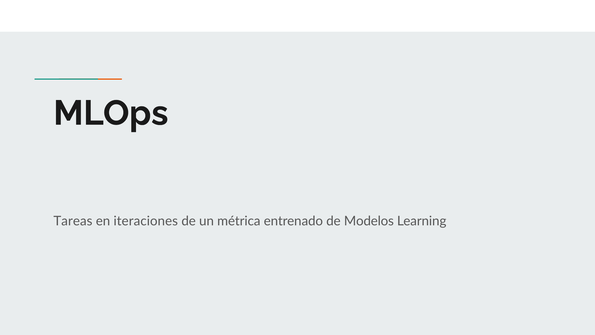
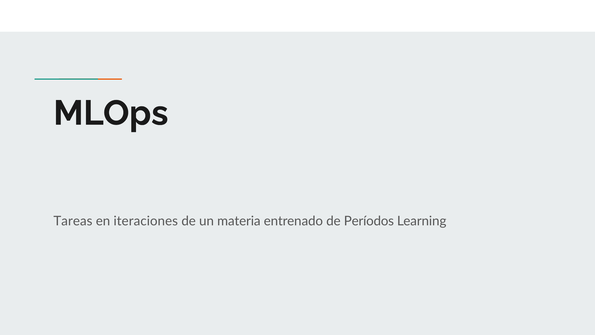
métrica: métrica -> materia
Modelos: Modelos -> Períodos
